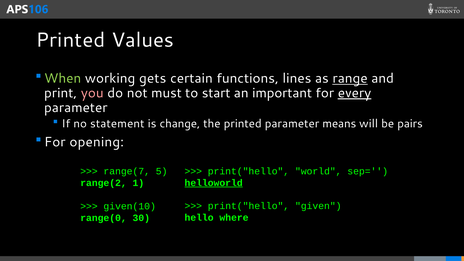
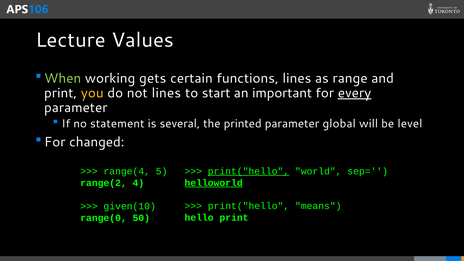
Printed at (71, 40): Printed -> Lecture
range underline: present -> none
you colour: pink -> yellow
not must: must -> lines
change: change -> several
means: means -> global
pairs: pairs -> level
opening: opening -> changed
print("hello at (248, 171) underline: none -> present
range(7: range(7 -> range(4
1: 1 -> 4
given: given -> means
hello where: where -> print
30: 30 -> 50
